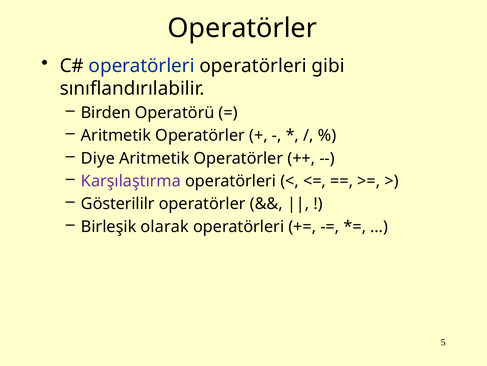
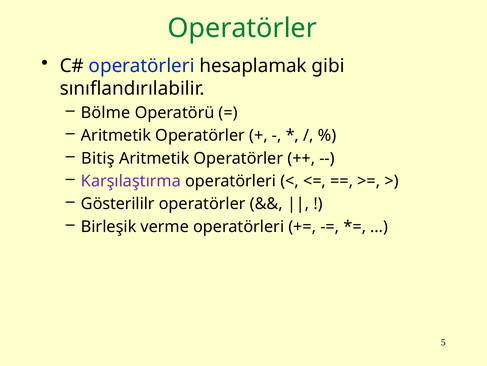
Operatörler at (242, 28) colour: black -> green
operatörleri operatörleri: operatörleri -> hesaplamak
Birden: Birden -> Bölme
Diye: Diye -> Bitiş
olarak: olarak -> verme
